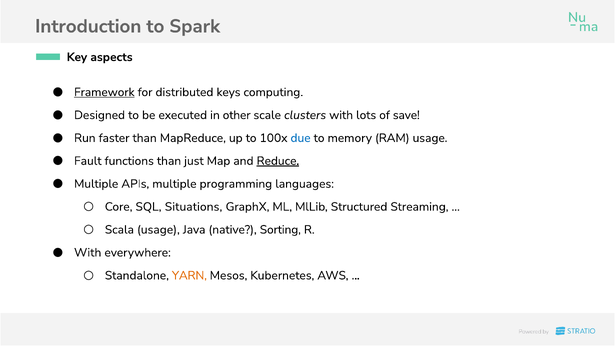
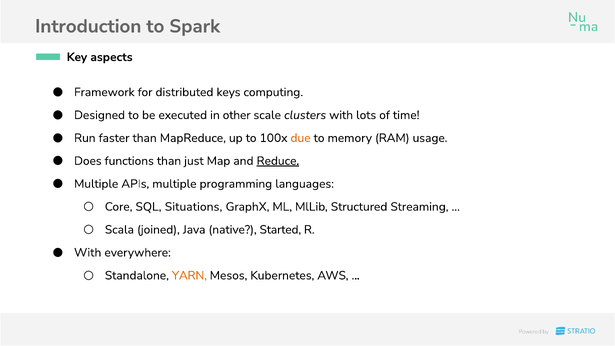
Framework underline: present -> none
save: save -> time
due colour: blue -> orange
Fault: Fault -> Does
Scala usage: usage -> joined
Sorting: Sorting -> Started
